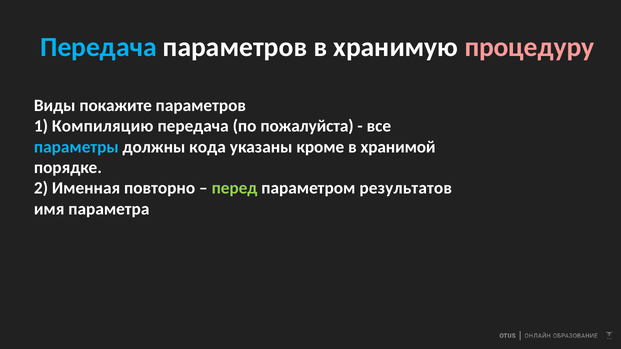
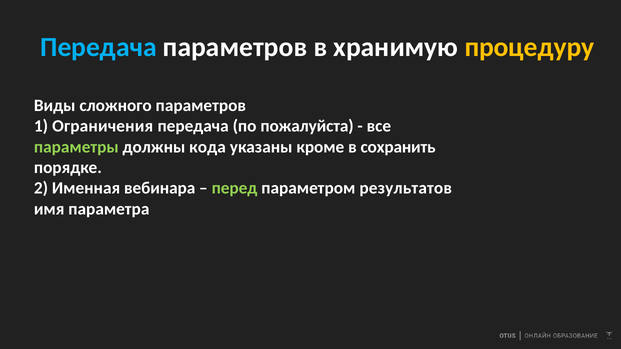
процедуру colour: pink -> yellow
покажите: покажите -> сложного
Компиляцию: Компиляцию -> Ограничения
параметры colour: light blue -> light green
хранимой: хранимой -> сохранить
повторно: повторно -> вебинара
